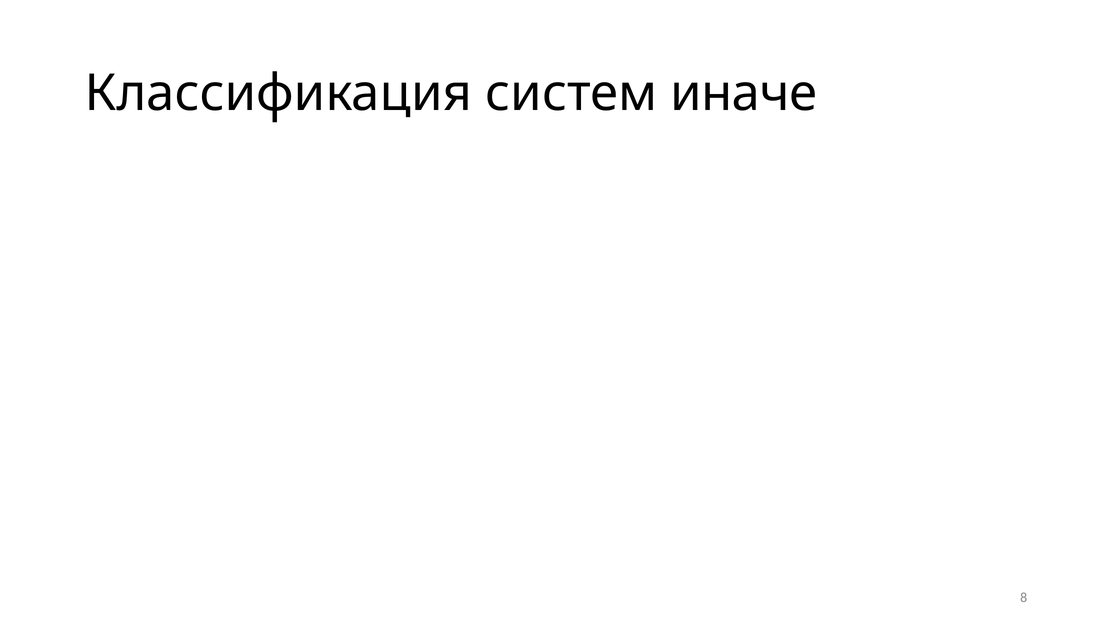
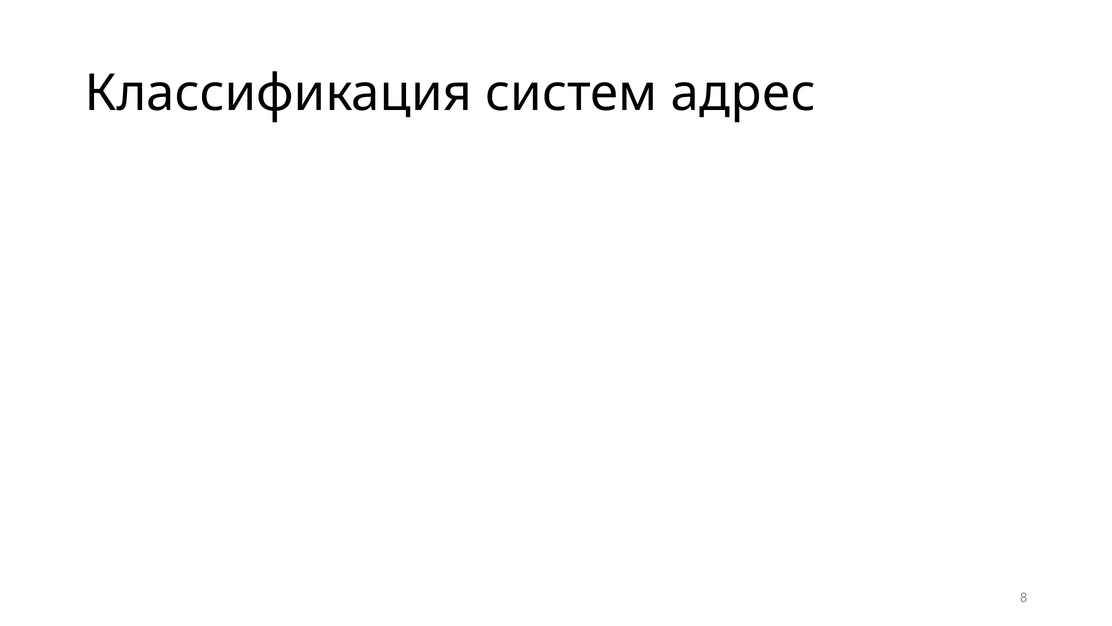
иначе: иначе -> адрес
